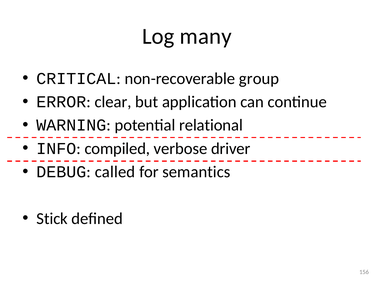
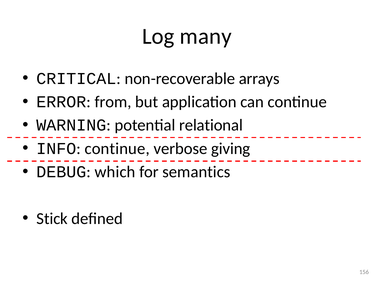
group: group -> arrays
clear: clear -> from
INFO compiled: compiled -> continue
driver: driver -> giving
called: called -> which
